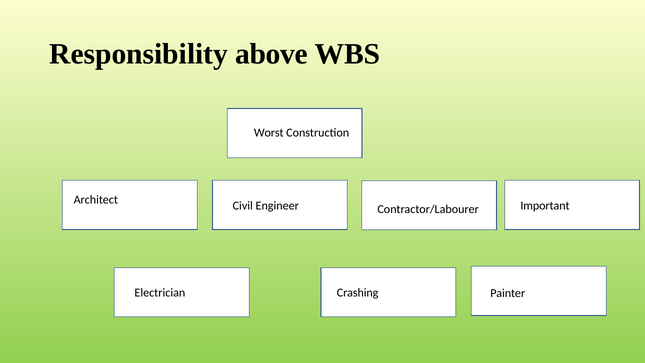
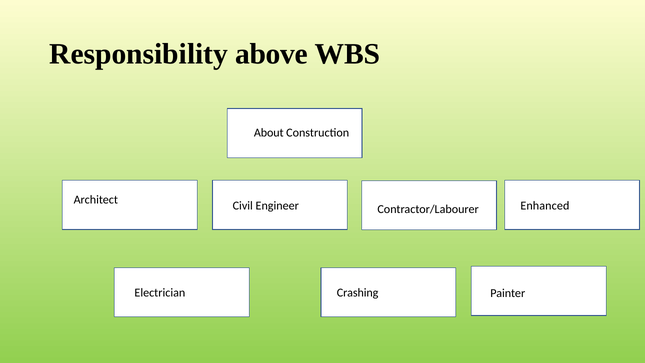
Worst: Worst -> About
Important: Important -> Enhanced
